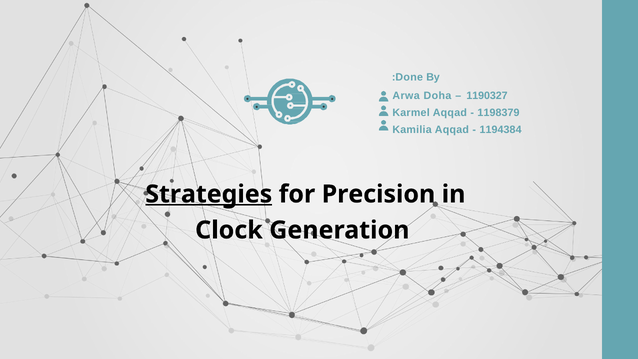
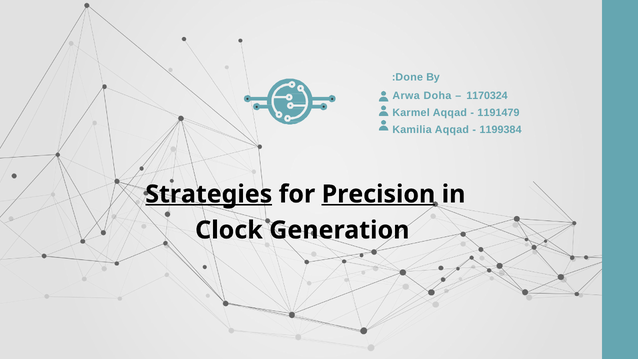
1190327: 1190327 -> 1170324
1198379: 1198379 -> 1191479
1194384: 1194384 -> 1199384
Precision underline: none -> present
